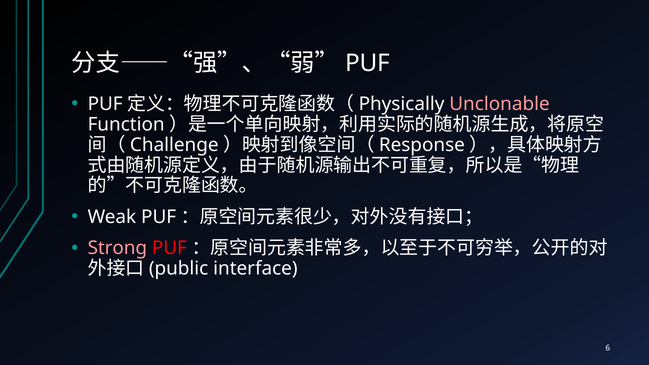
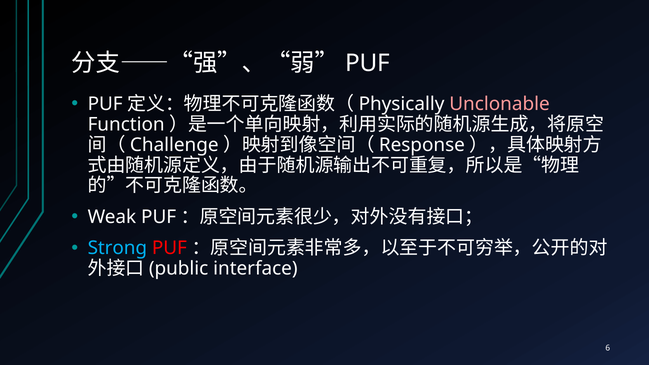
Strong colour: pink -> light blue
